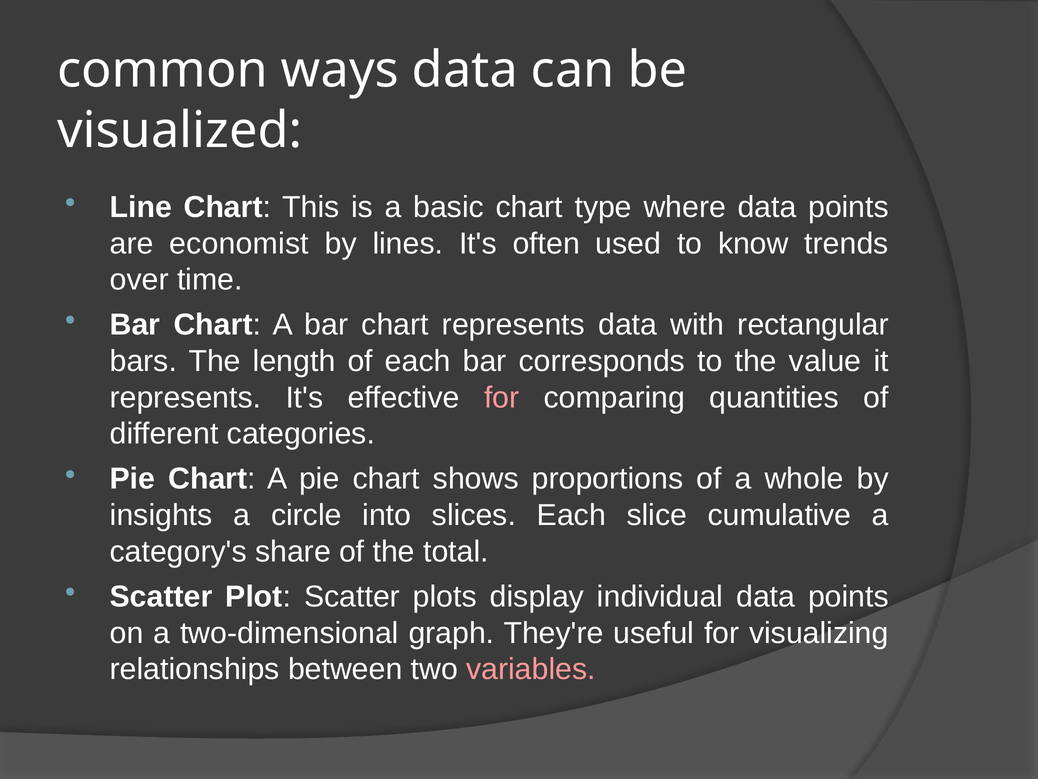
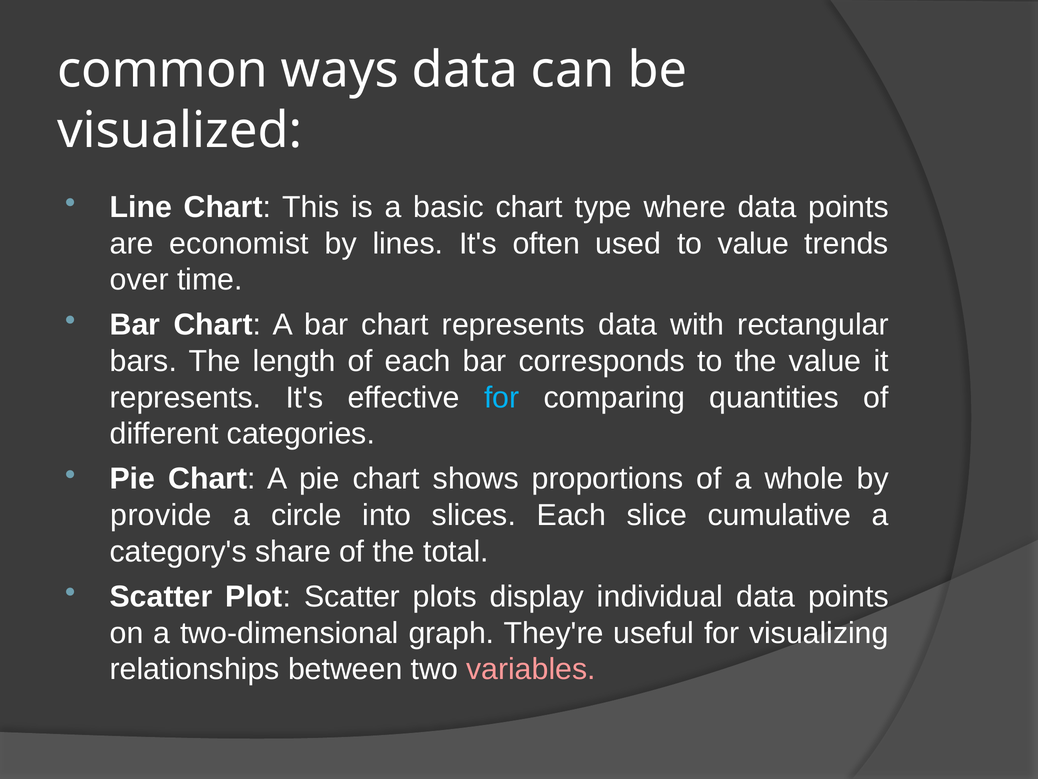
to know: know -> value
for at (502, 397) colour: pink -> light blue
insights: insights -> provide
